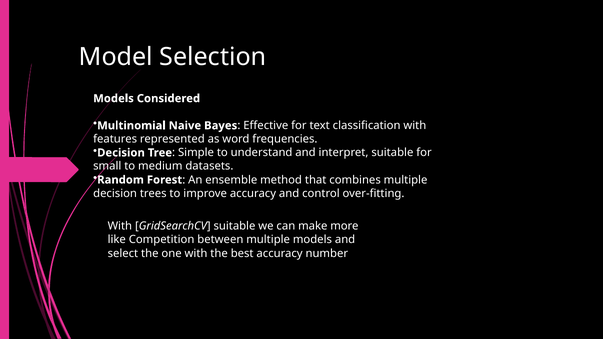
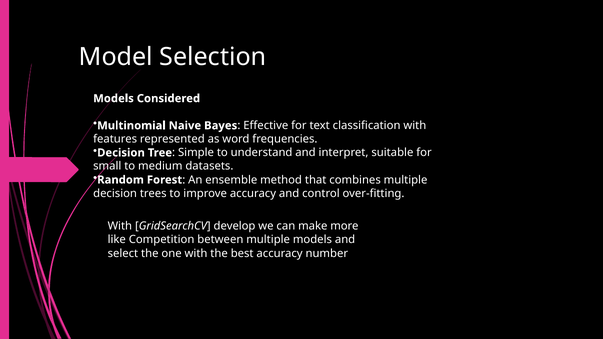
GridSearchCV suitable: suitable -> develop
